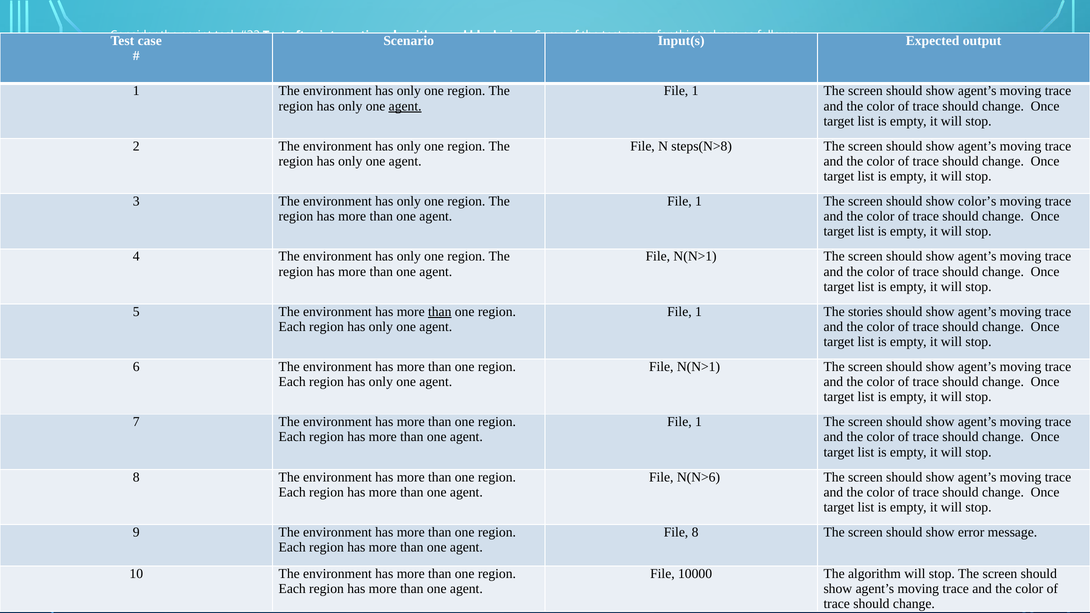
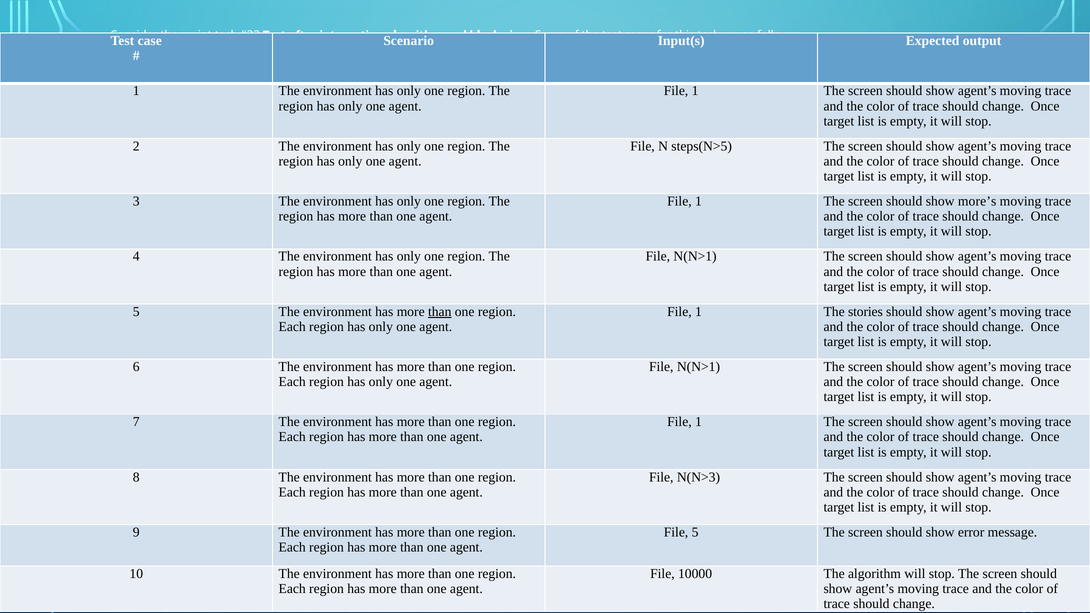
agent at (405, 106) underline: present -> none
steps(N>8: steps(N>8 -> steps(N>5
color’s: color’s -> more’s
N(N>6: N(N>6 -> N(N>3
File 8: 8 -> 5
